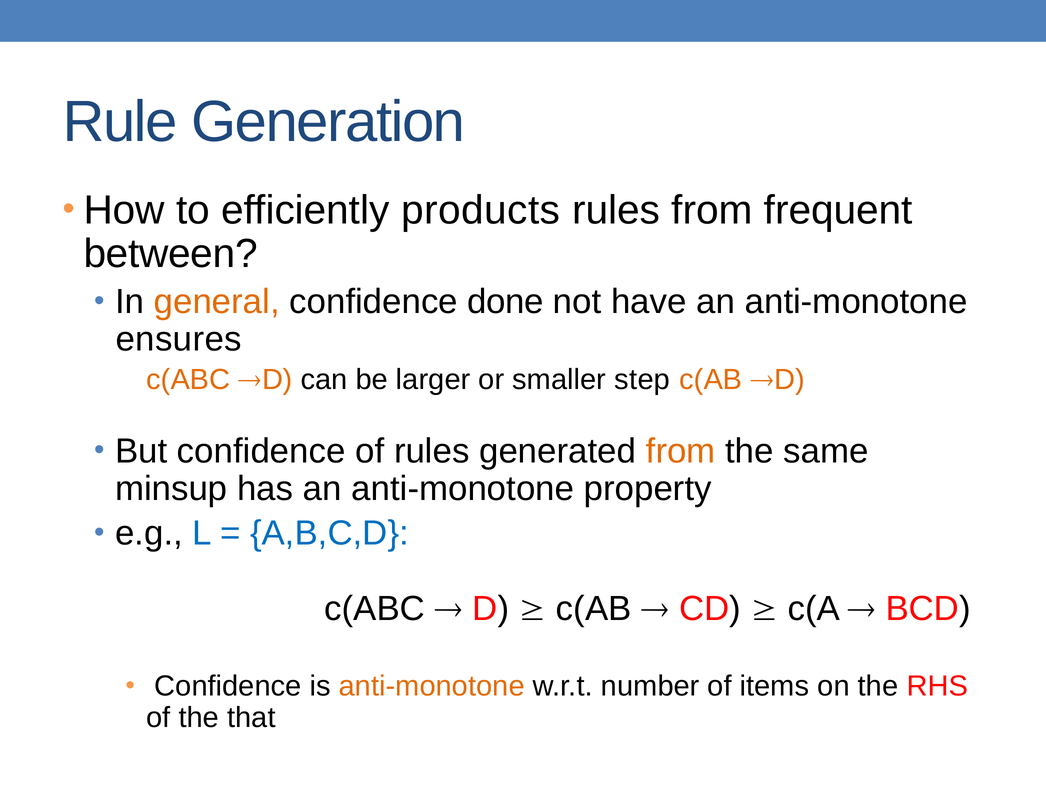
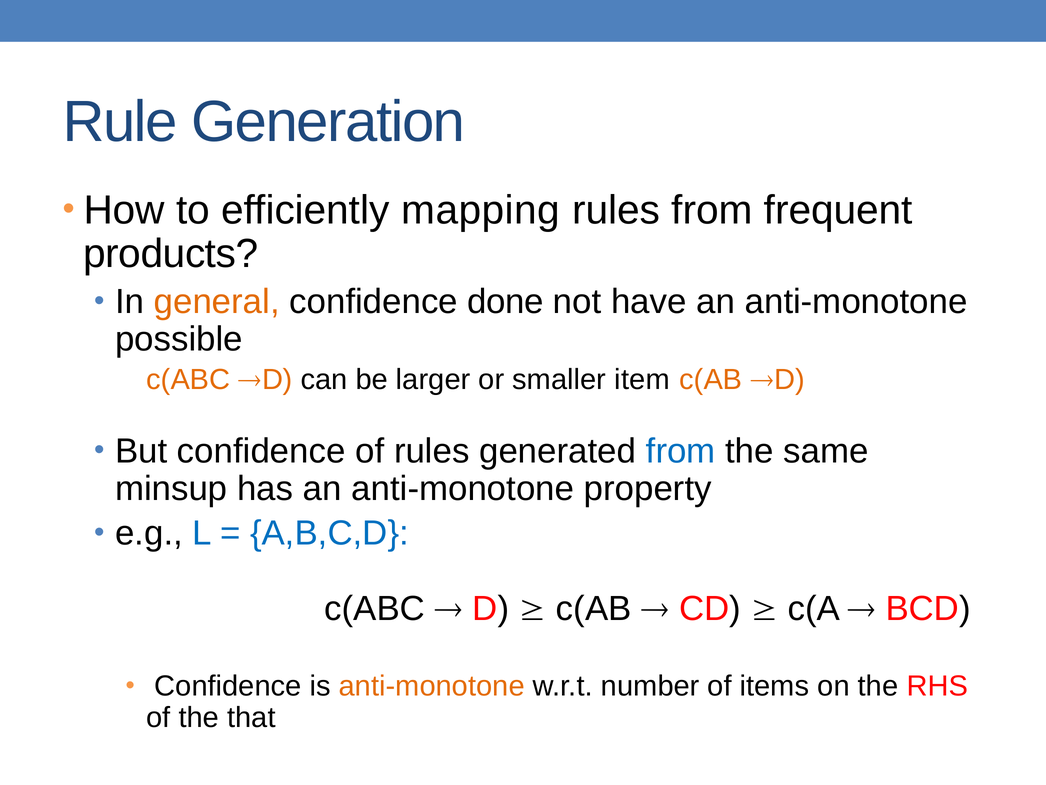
products: products -> mapping
between: between -> products
ensures: ensures -> possible
step: step -> item
from at (681, 451) colour: orange -> blue
